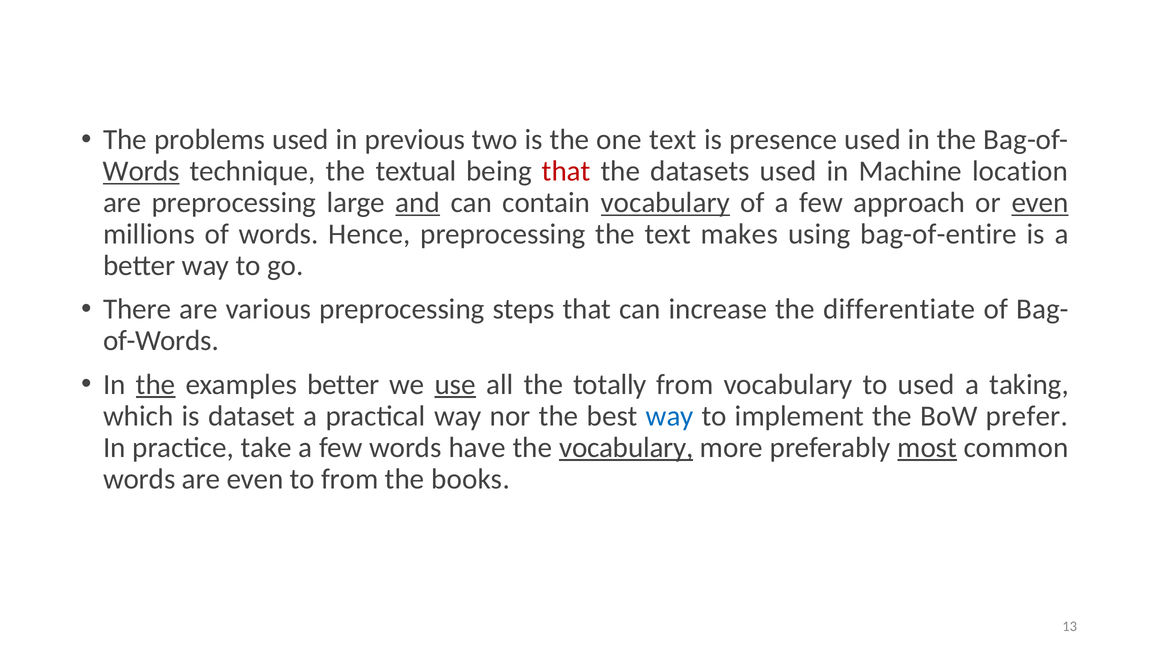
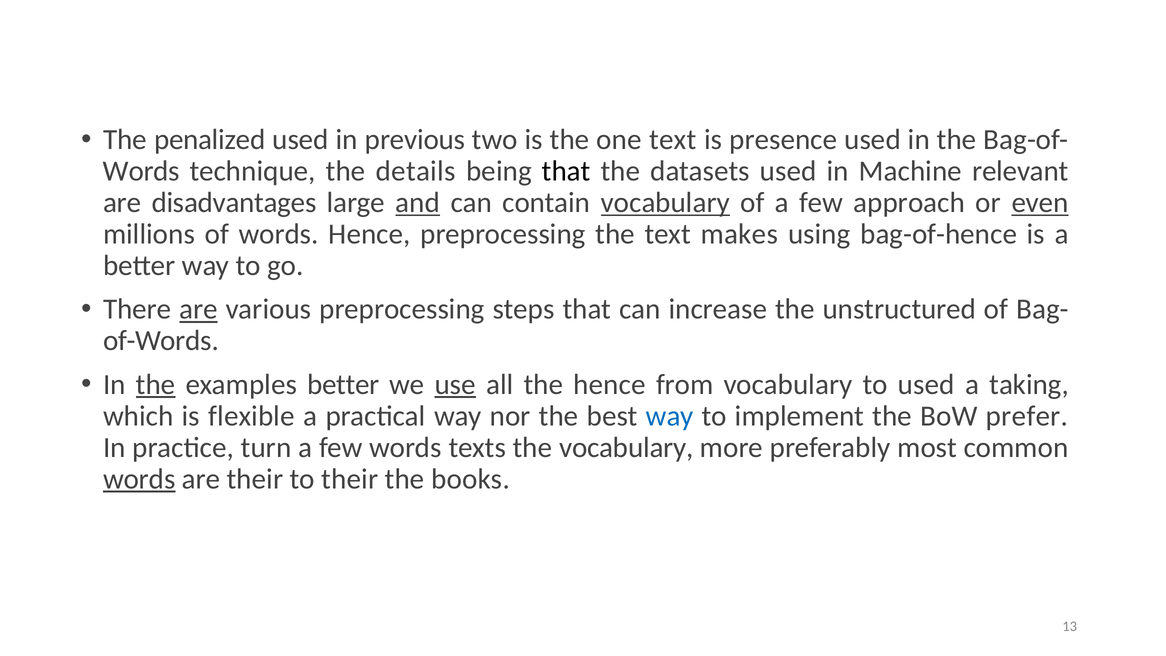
problems: problems -> penalized
Words at (141, 171) underline: present -> none
textual: textual -> details
that at (566, 171) colour: red -> black
location: location -> relevant
are preprocessing: preprocessing -> disadvantages
bag-of-entire: bag-of-entire -> bag-of-hence
are at (198, 309) underline: none -> present
differentiate: differentiate -> unstructured
the totally: totally -> hence
dataset: dataset -> flexible
take: take -> turn
have: have -> texts
vocabulary at (626, 447) underline: present -> none
most underline: present -> none
words at (139, 479) underline: none -> present
are even: even -> their
to from: from -> their
